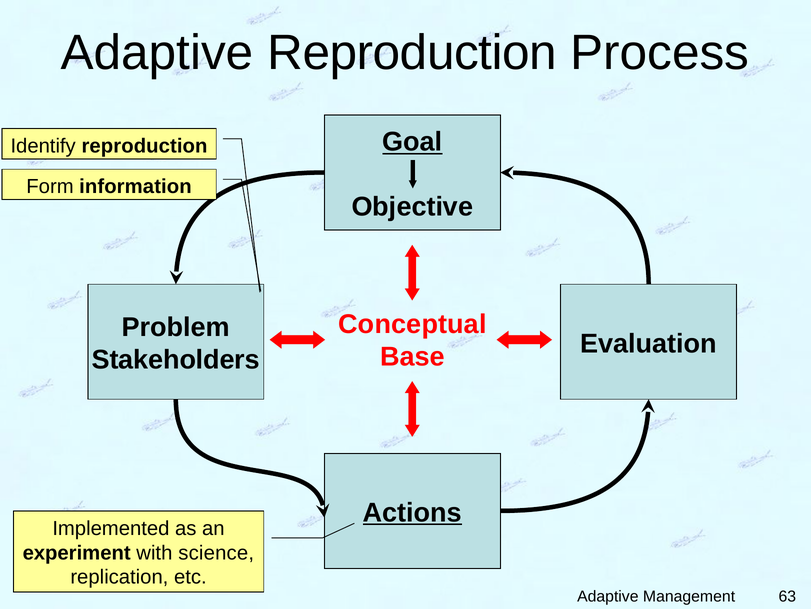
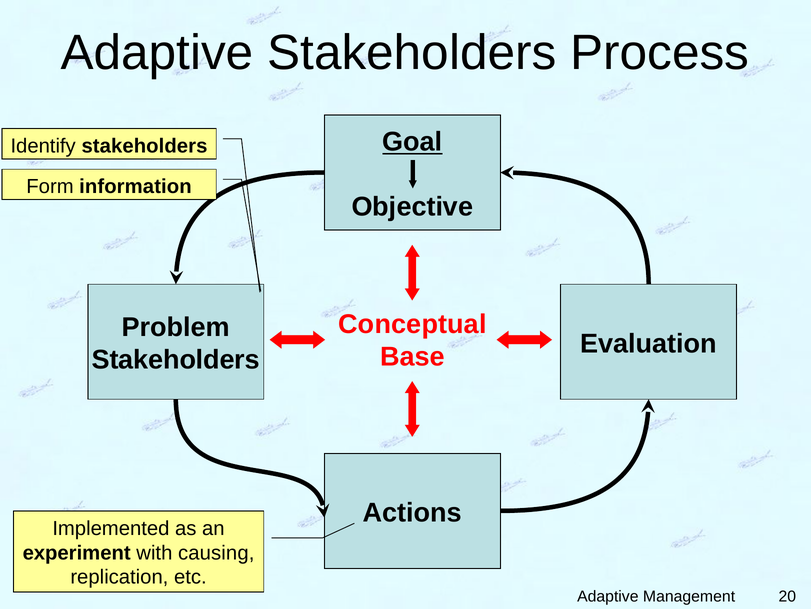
Adaptive Reproduction: Reproduction -> Stakeholders
Identify reproduction: reproduction -> stakeholders
Actions underline: present -> none
science: science -> causing
63: 63 -> 20
